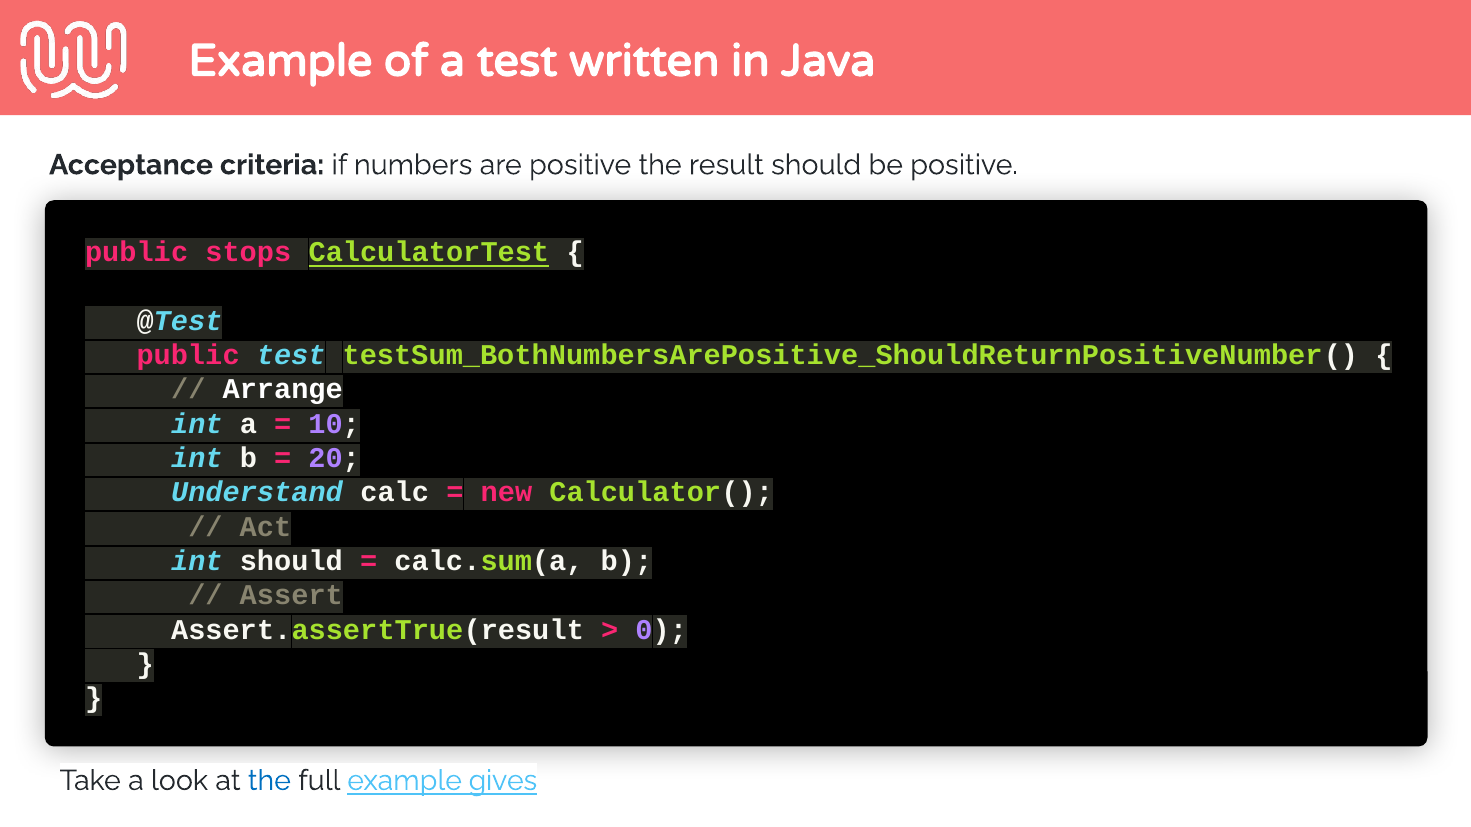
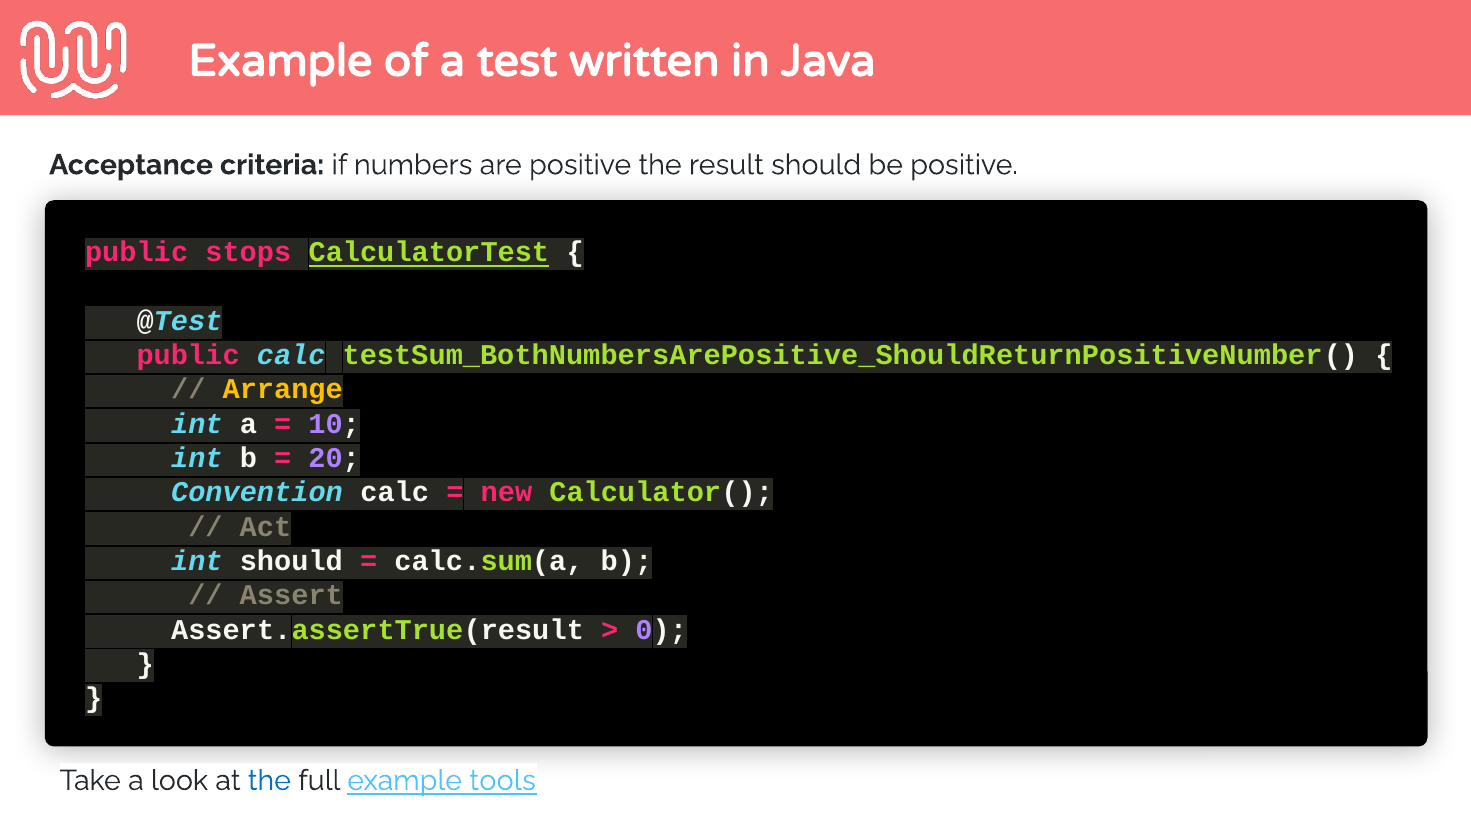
public test: test -> calc
Arrange colour: white -> yellow
Understand: Understand -> Convention
gives: gives -> tools
